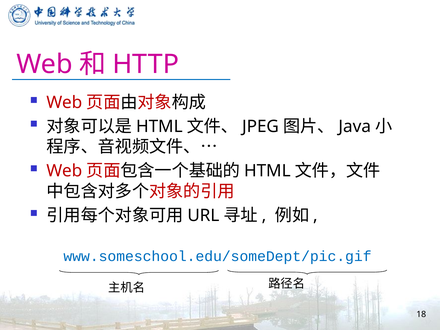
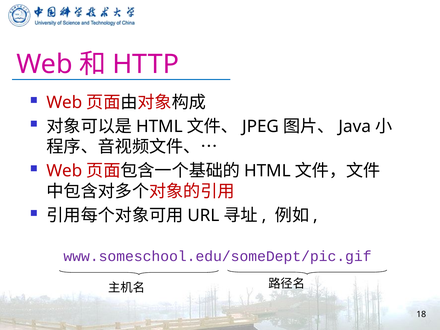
www.someschool.edu/someDept/pic.gif colour: blue -> purple
